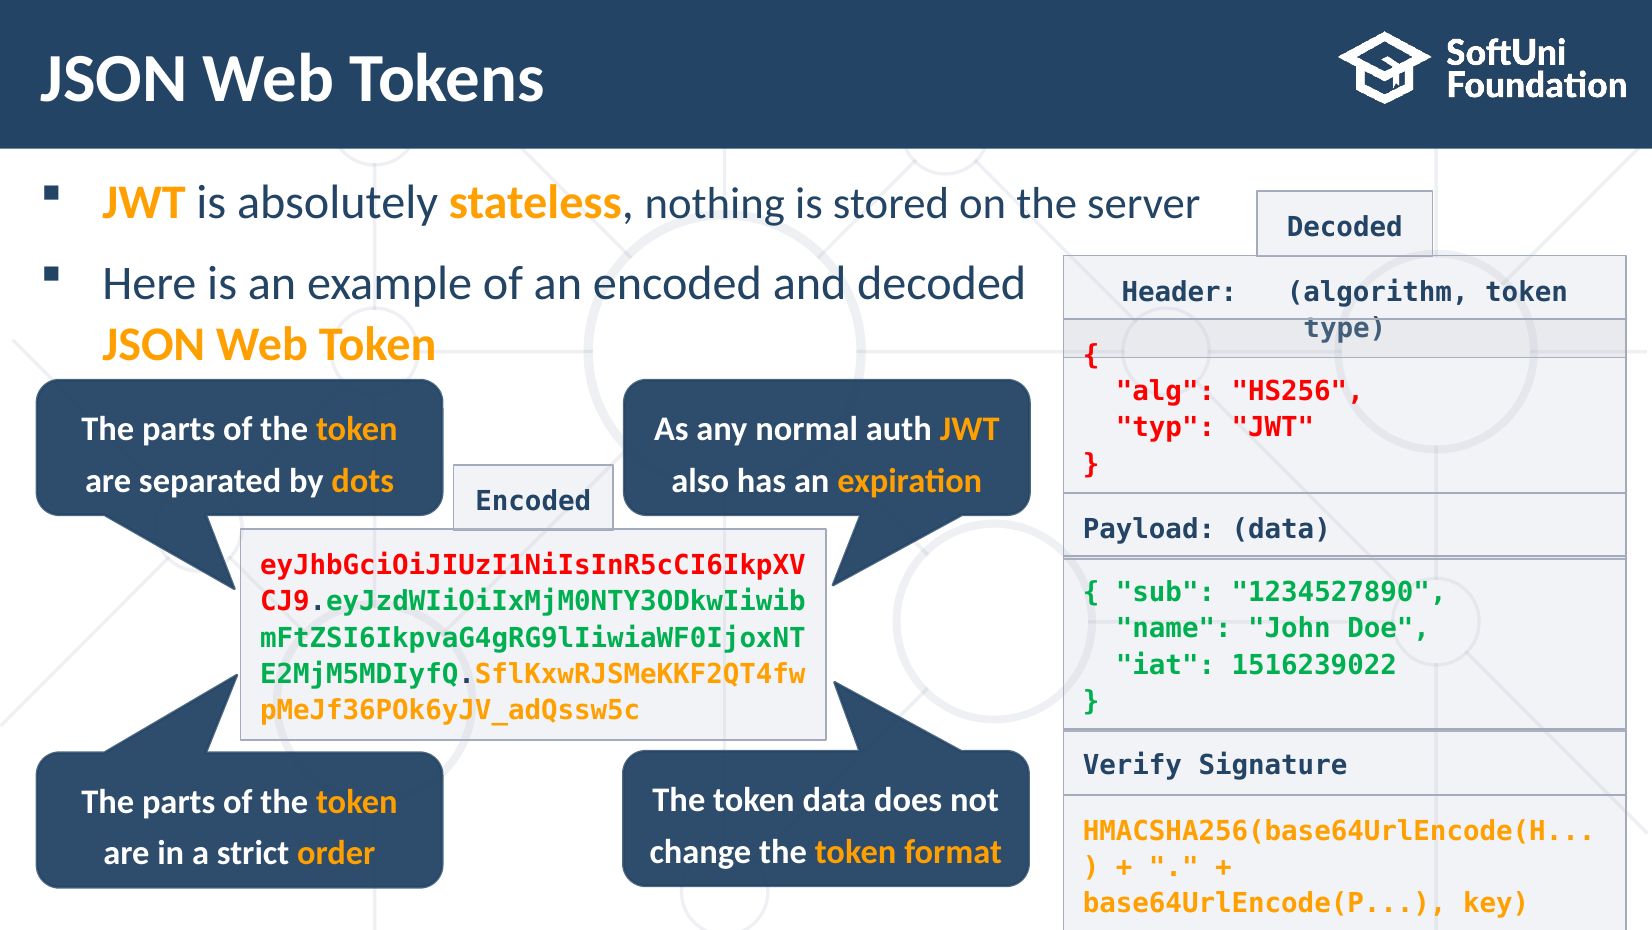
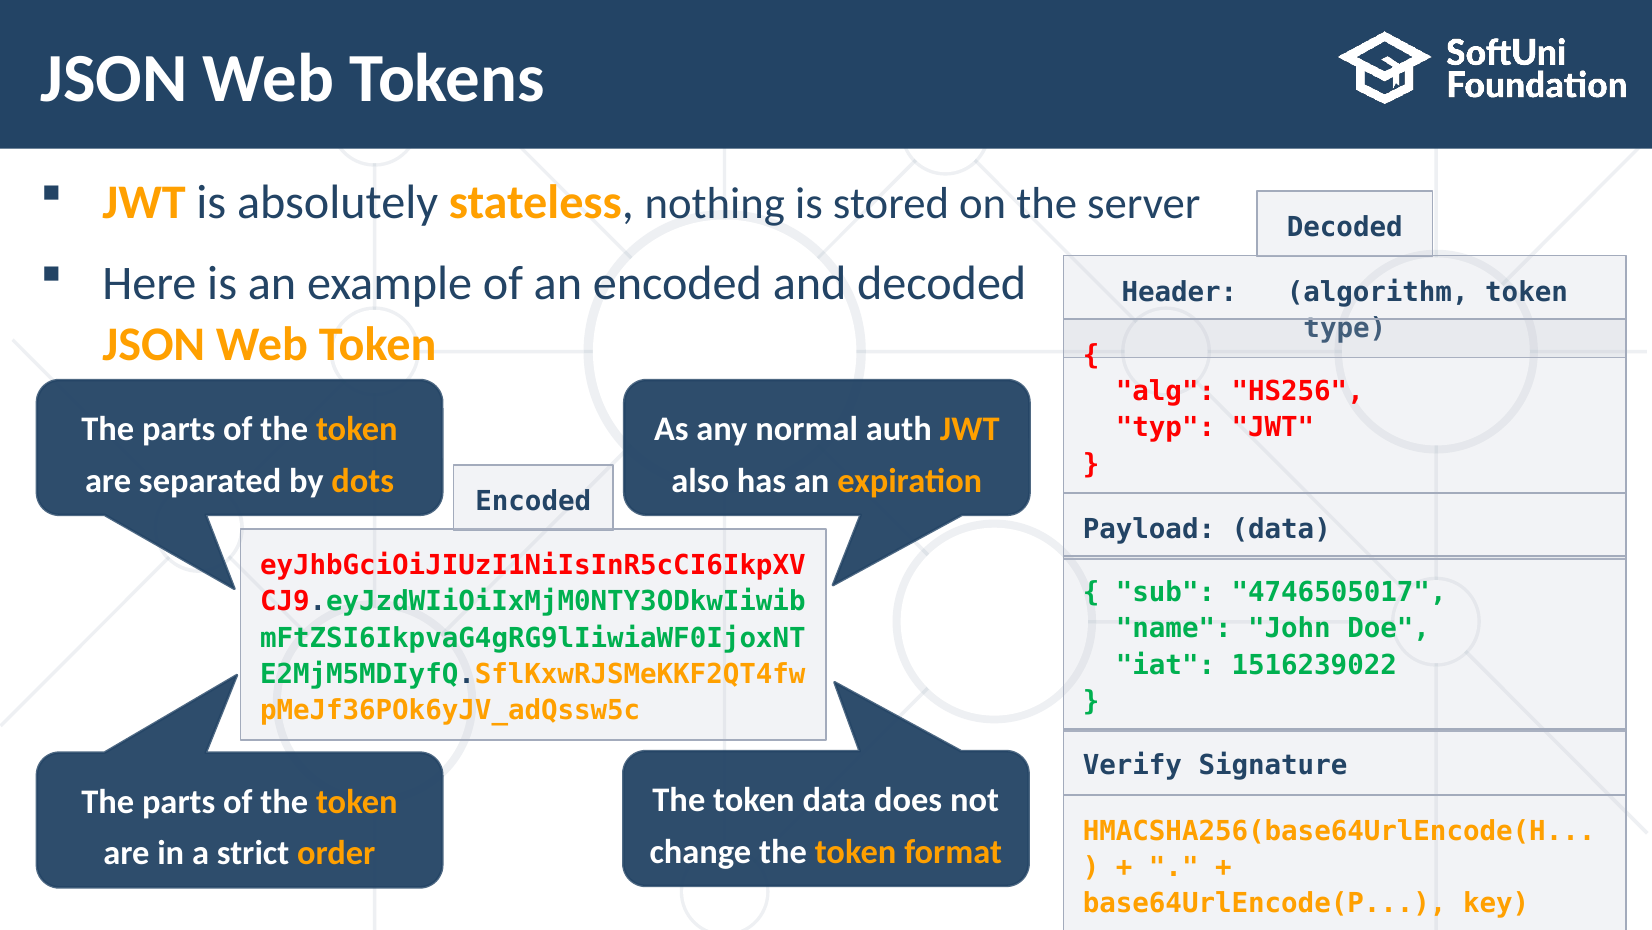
1234527890: 1234527890 -> 4746505017
